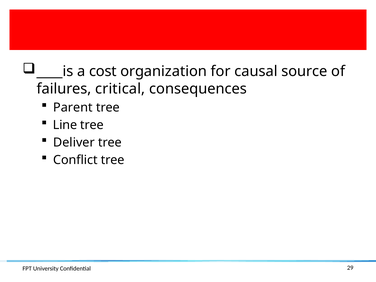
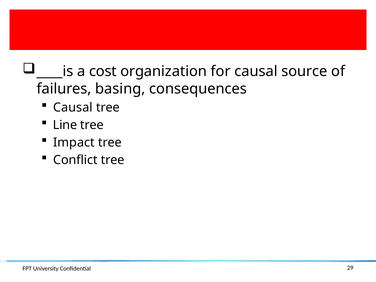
critical: critical -> basing
Parent at (73, 107): Parent -> Causal
Deliver: Deliver -> Impact
